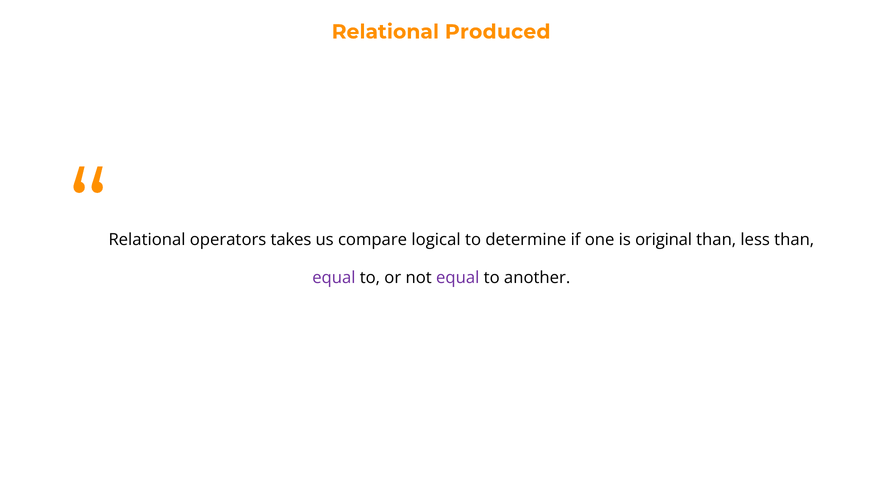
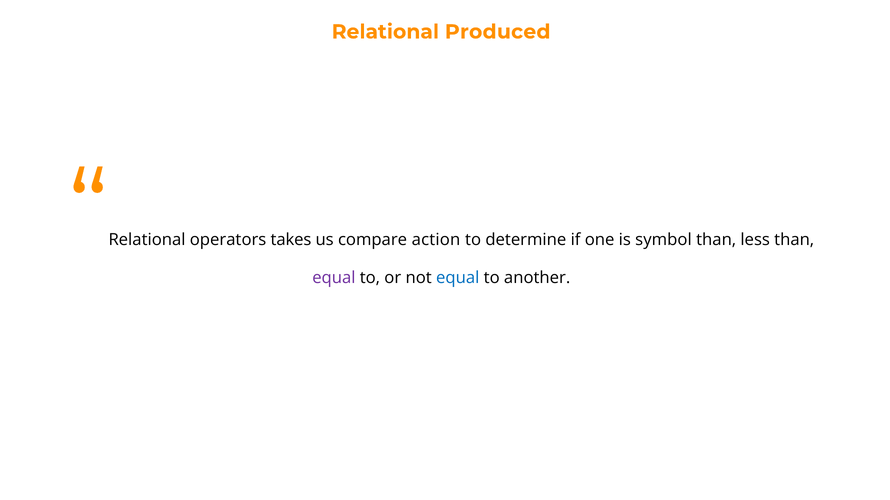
logical: logical -> action
original: original -> symbol
equal at (458, 278) colour: purple -> blue
